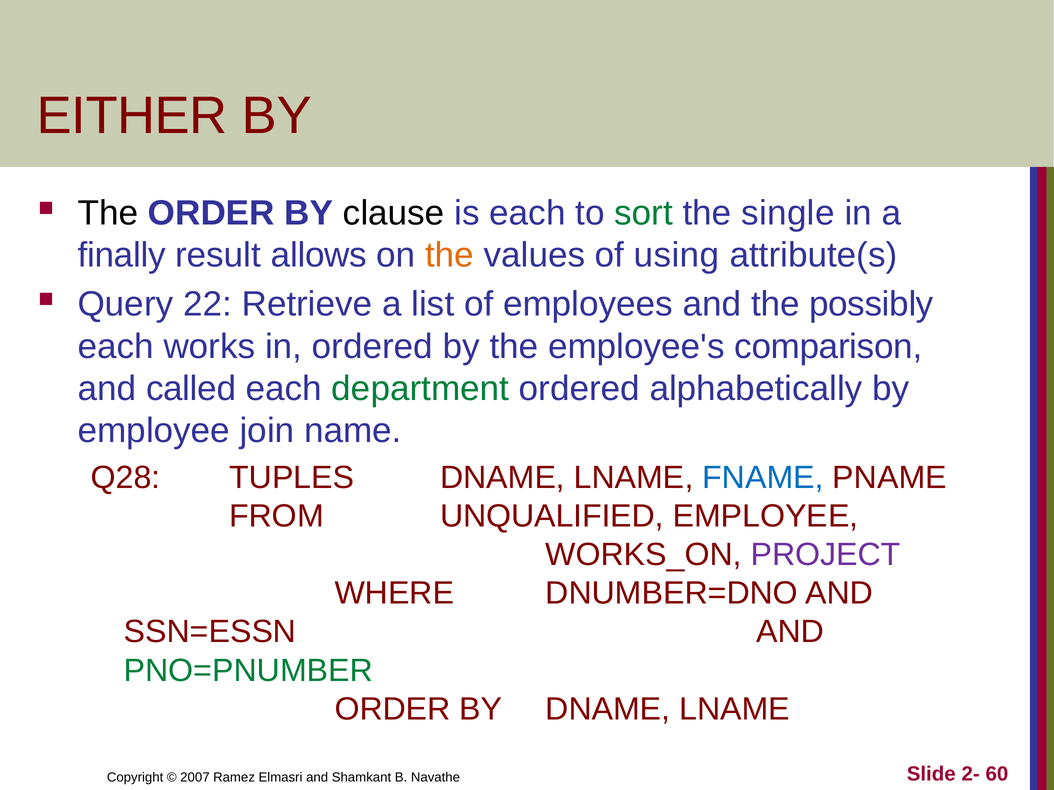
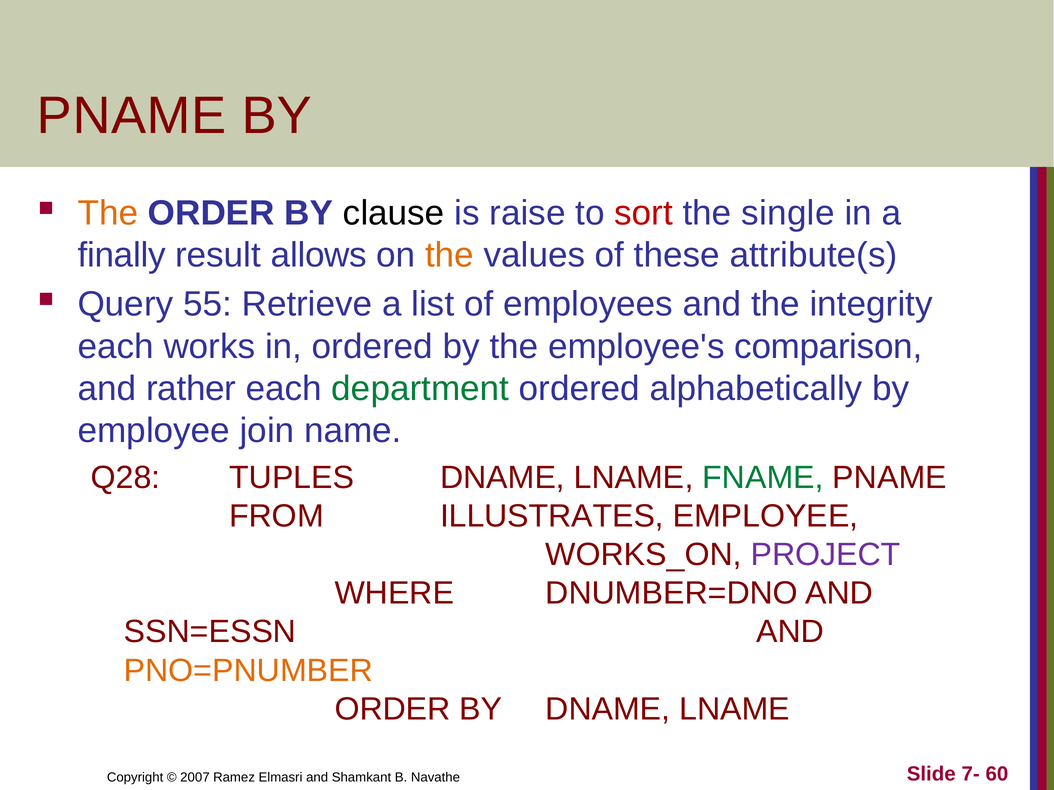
EITHER at (132, 116): EITHER -> PNAME
The at (108, 213) colour: black -> orange
is each: each -> raise
sort colour: green -> red
using: using -> these
22: 22 -> 55
possibly: possibly -> integrity
called: called -> rather
FNAME colour: blue -> green
UNQUALIFIED: UNQUALIFIED -> ILLUSTRATES
PNO=PNUMBER colour: green -> orange
2-: 2- -> 7-
